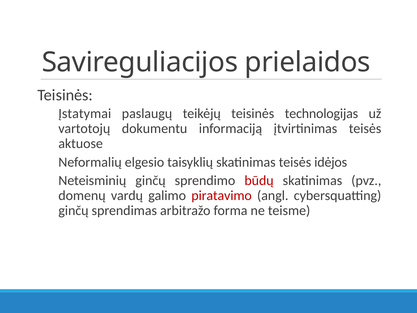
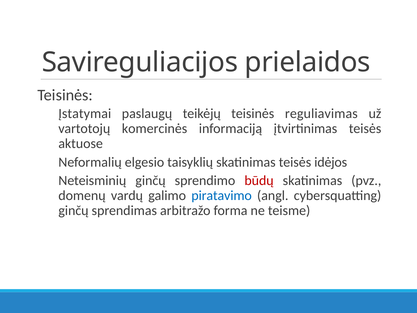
technologijas: technologijas -> reguliavimas
dokumentu: dokumentu -> komercinės
piratavimo colour: red -> blue
